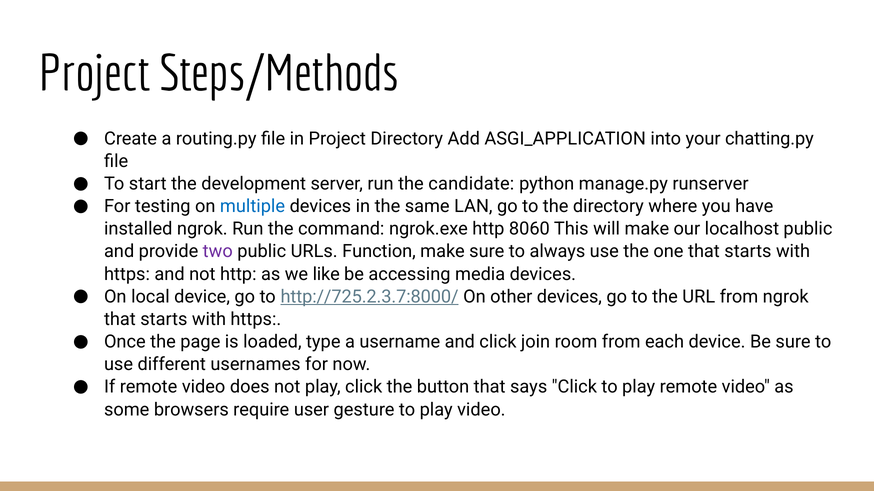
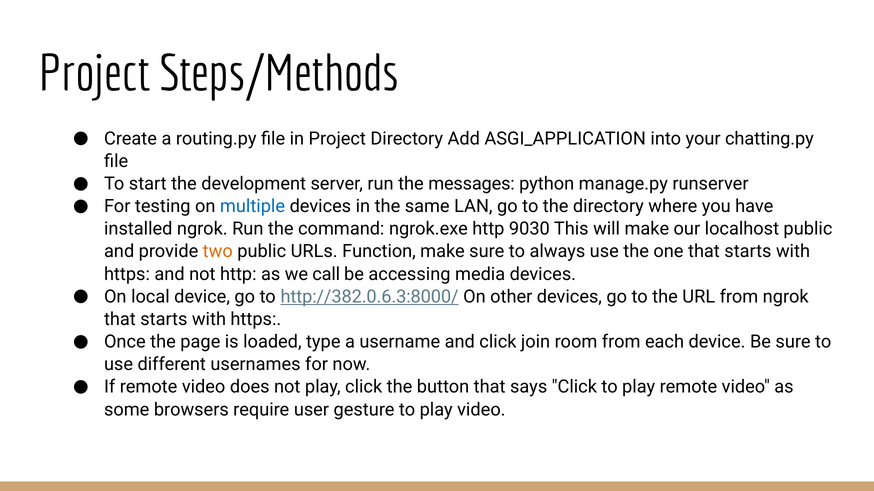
candidate: candidate -> messages
8060: 8060 -> 9030
two colour: purple -> orange
like: like -> call
http://725.2.3.7:8000/: http://725.2.3.7:8000/ -> http://382.0.6.3:8000/
